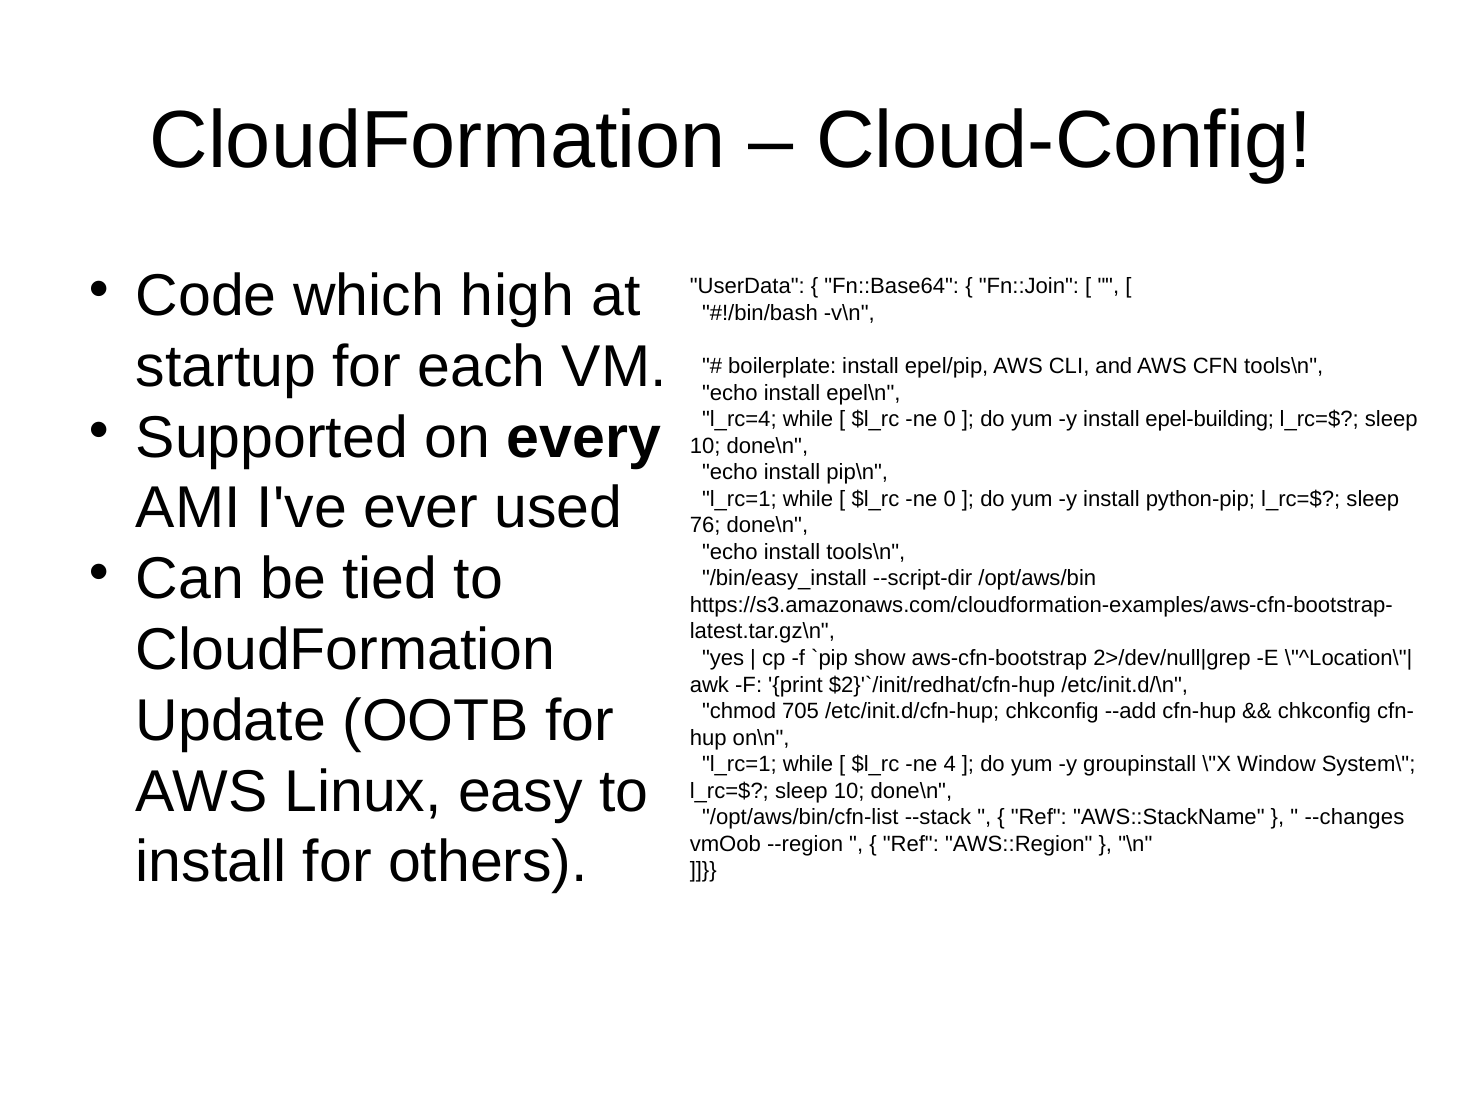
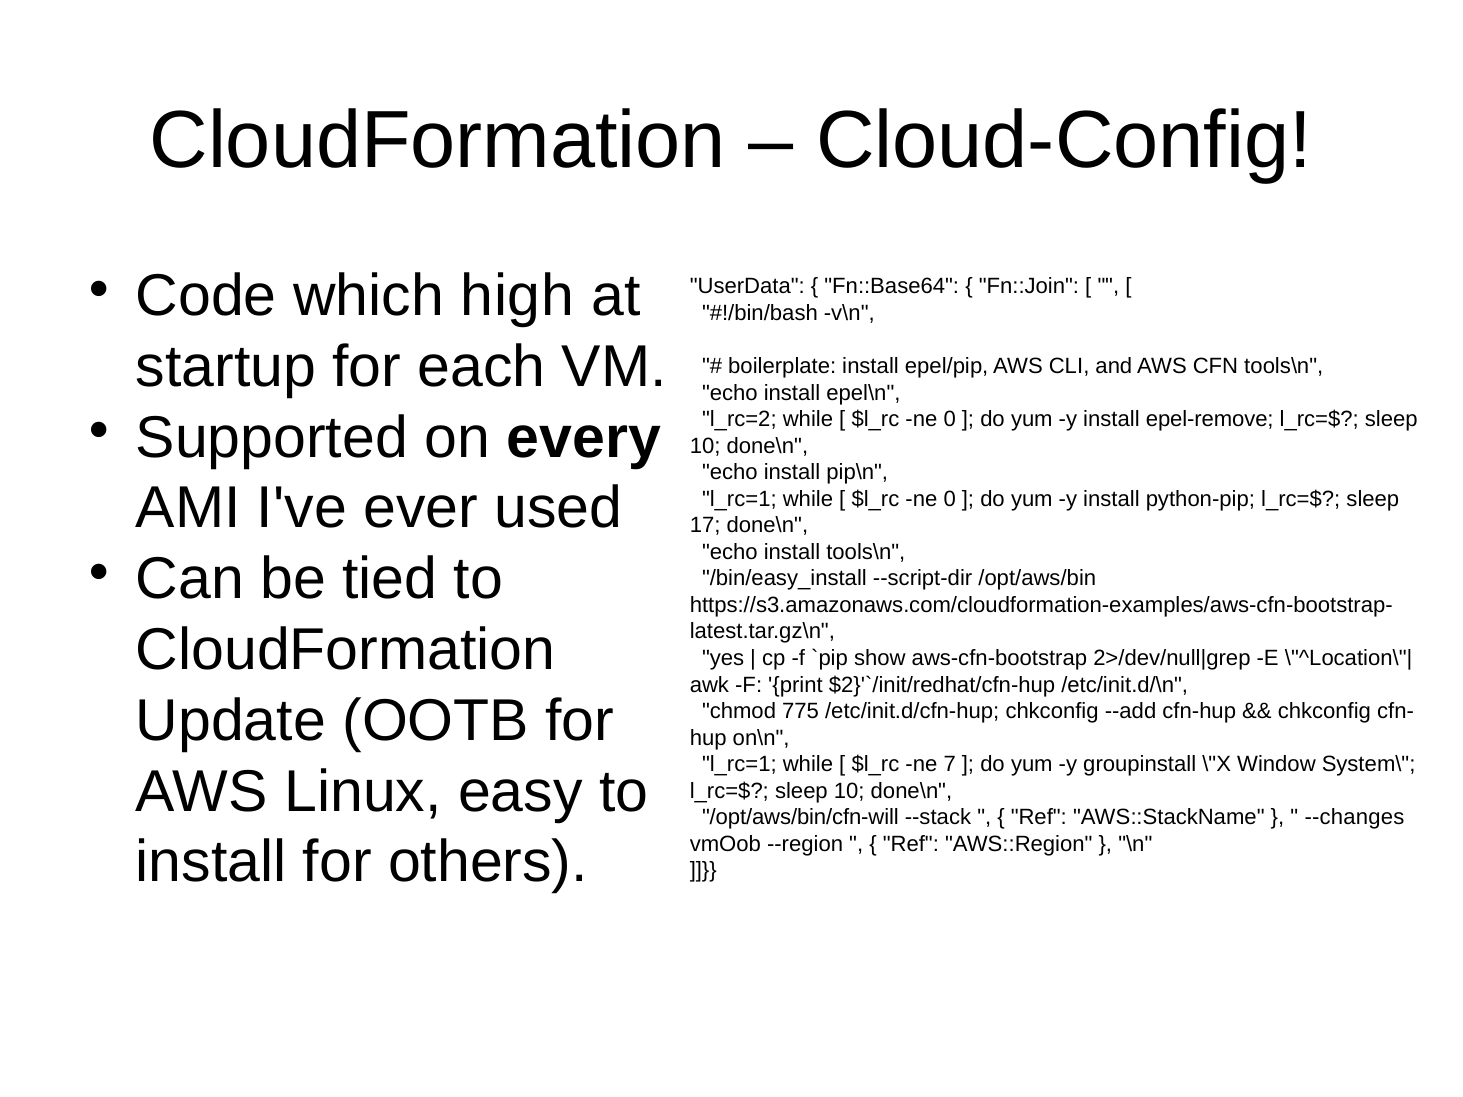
l_rc=4: l_rc=4 -> l_rc=2
epel-building: epel-building -> epel-remove
76: 76 -> 17
705: 705 -> 775
4: 4 -> 7
/opt/aws/bin/cfn-list: /opt/aws/bin/cfn-list -> /opt/aws/bin/cfn-will
